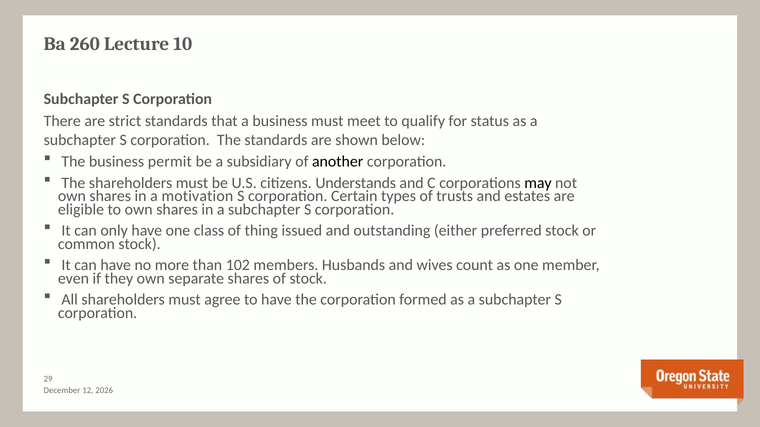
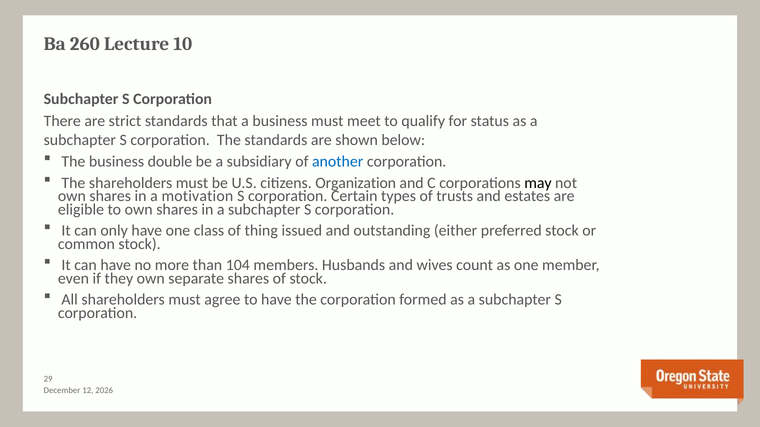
permit: permit -> double
another colour: black -> blue
Understands: Understands -> Organization
102: 102 -> 104
